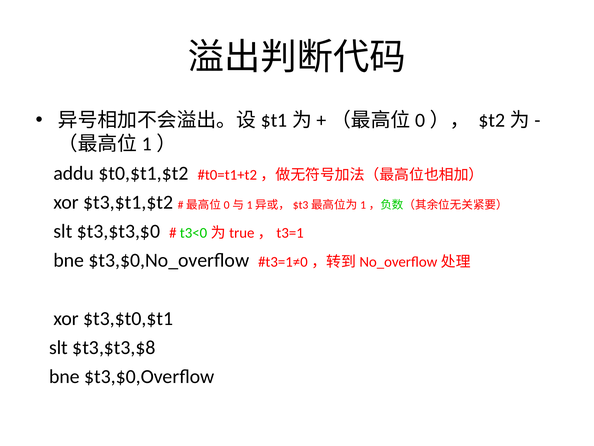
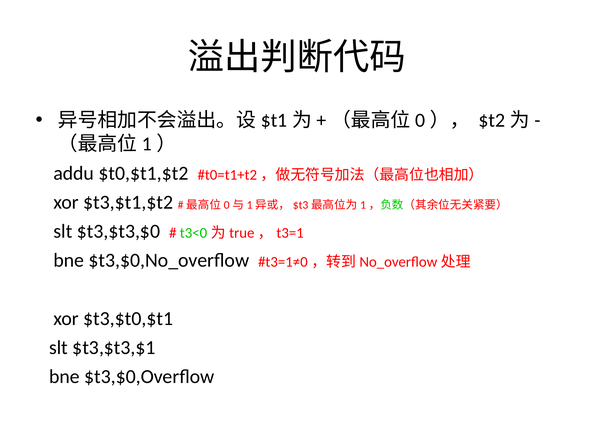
$t3,$t3,$8: $t3,$t3,$8 -> $t3,$t3,$1
